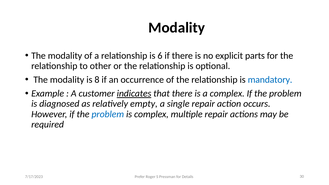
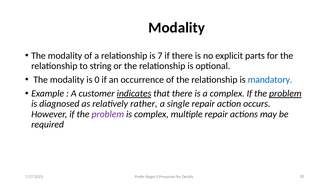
6: 6 -> 7
other: other -> string
8: 8 -> 0
problem at (285, 94) underline: none -> present
empty: empty -> rather
problem at (108, 114) colour: blue -> purple
